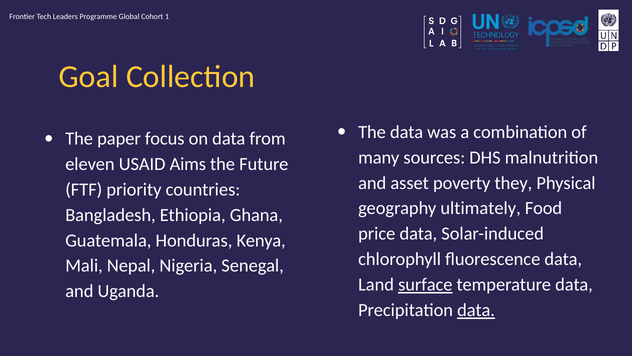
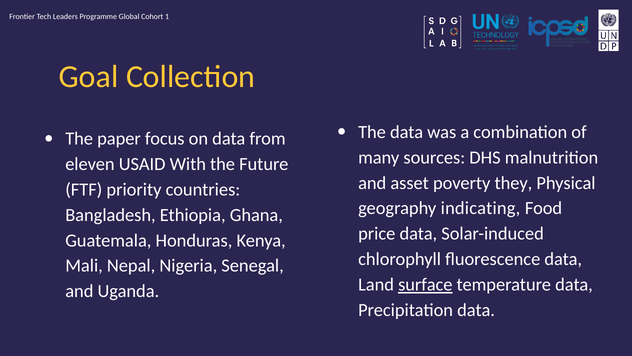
Aims: Aims -> With
ultimately: ultimately -> indicating
data at (476, 310) underline: present -> none
